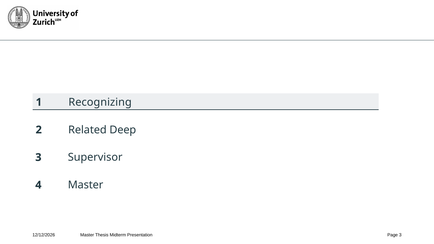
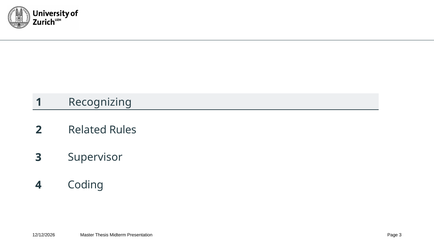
Deep: Deep -> Rules
4 Master: Master -> Coding
